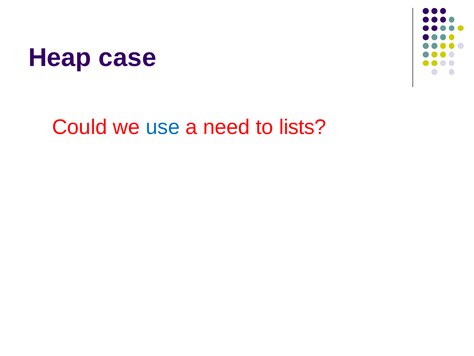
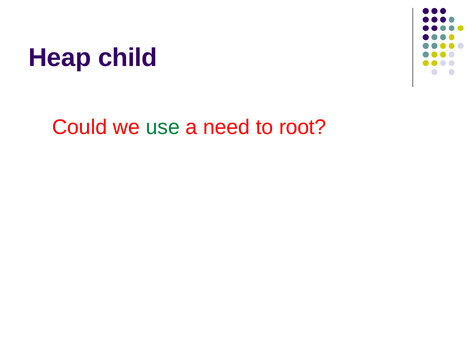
case: case -> child
use colour: blue -> green
lists: lists -> root
